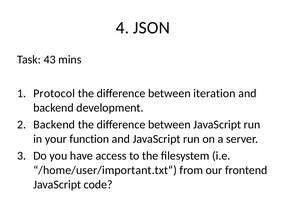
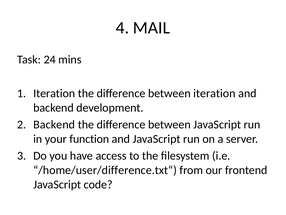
JSON: JSON -> MAIL
43: 43 -> 24
Protocol at (54, 93): Protocol -> Iteration
/home/user/important.txt“: /home/user/important.txt“ -> /home/user/difference.txt“
